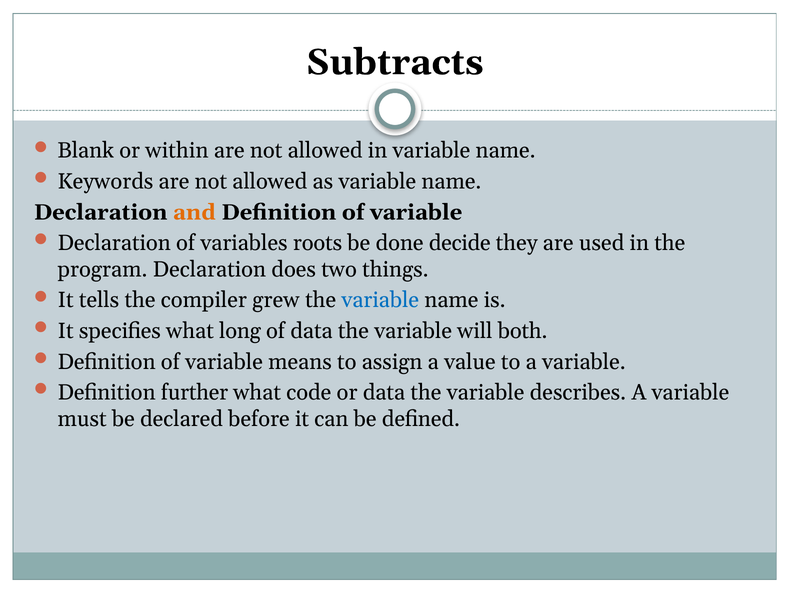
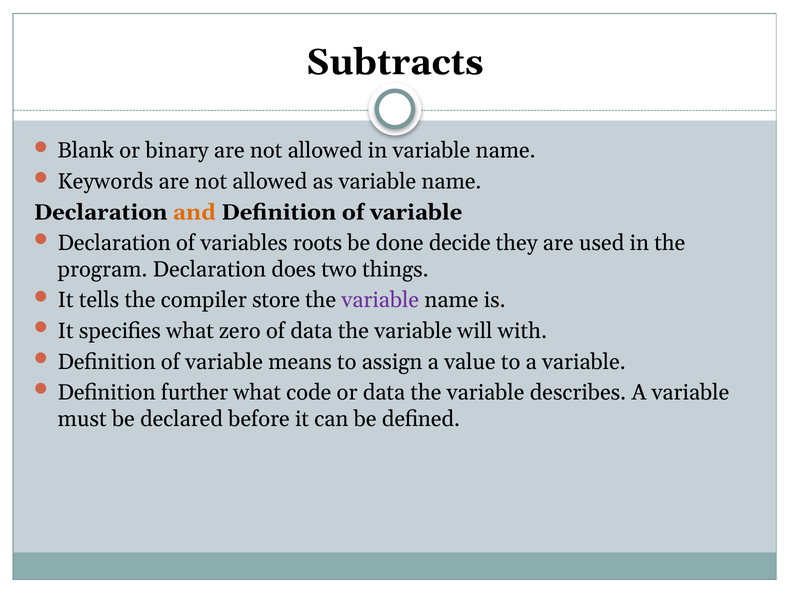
within: within -> binary
grew: grew -> store
variable at (380, 300) colour: blue -> purple
long: long -> zero
both: both -> with
